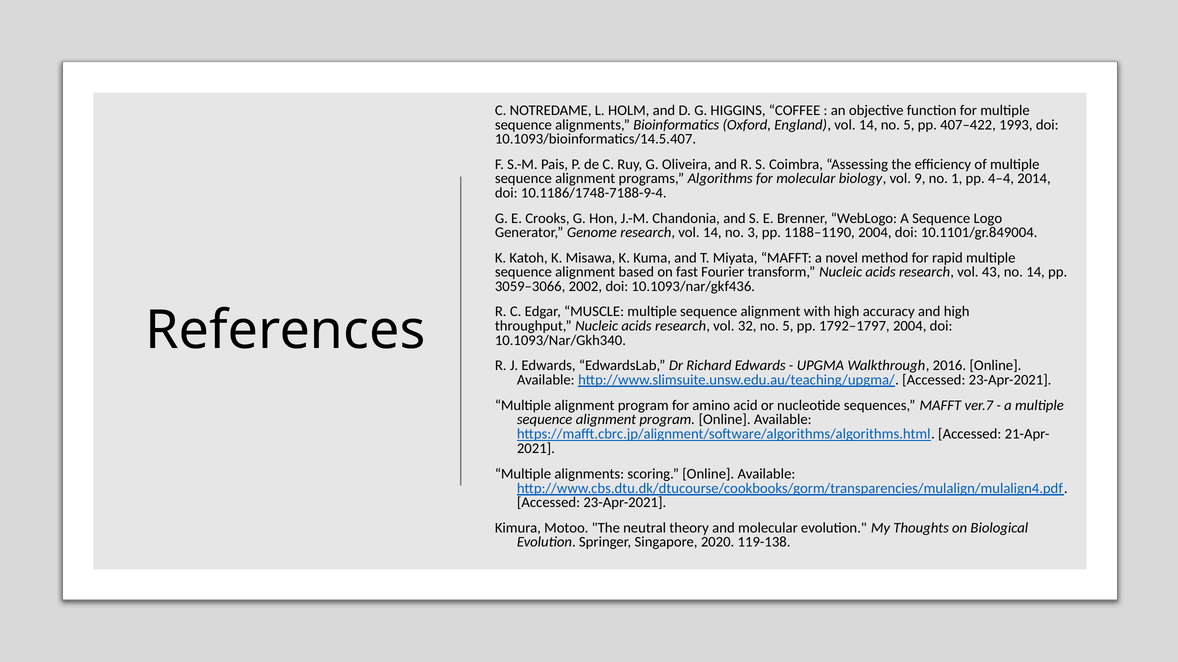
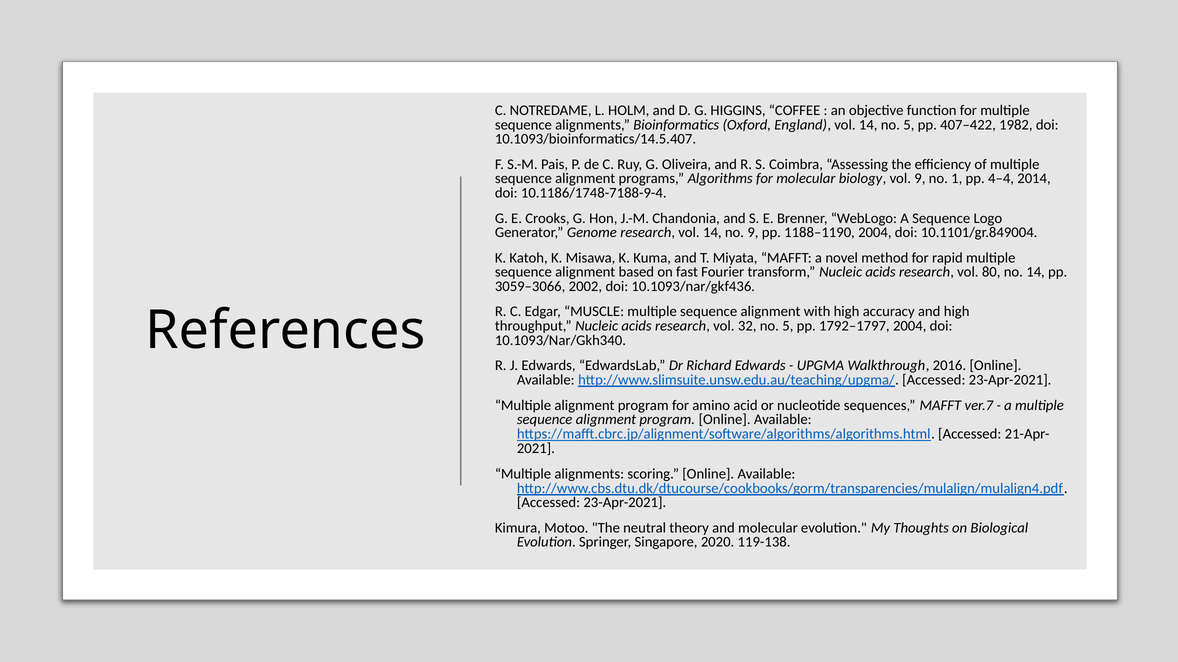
1993: 1993 -> 1982
no 3: 3 -> 9
43: 43 -> 80
